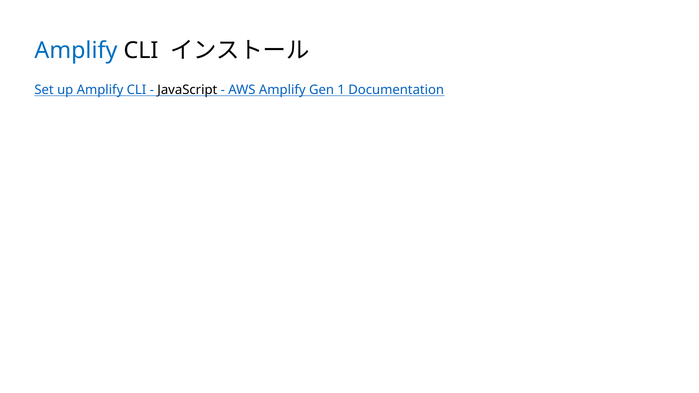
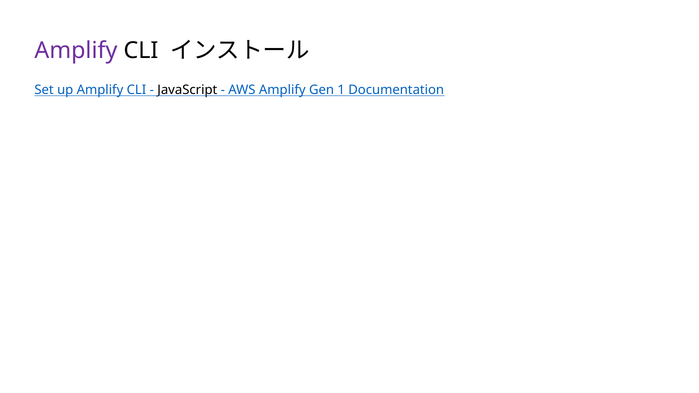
Amplify at (76, 50) colour: blue -> purple
